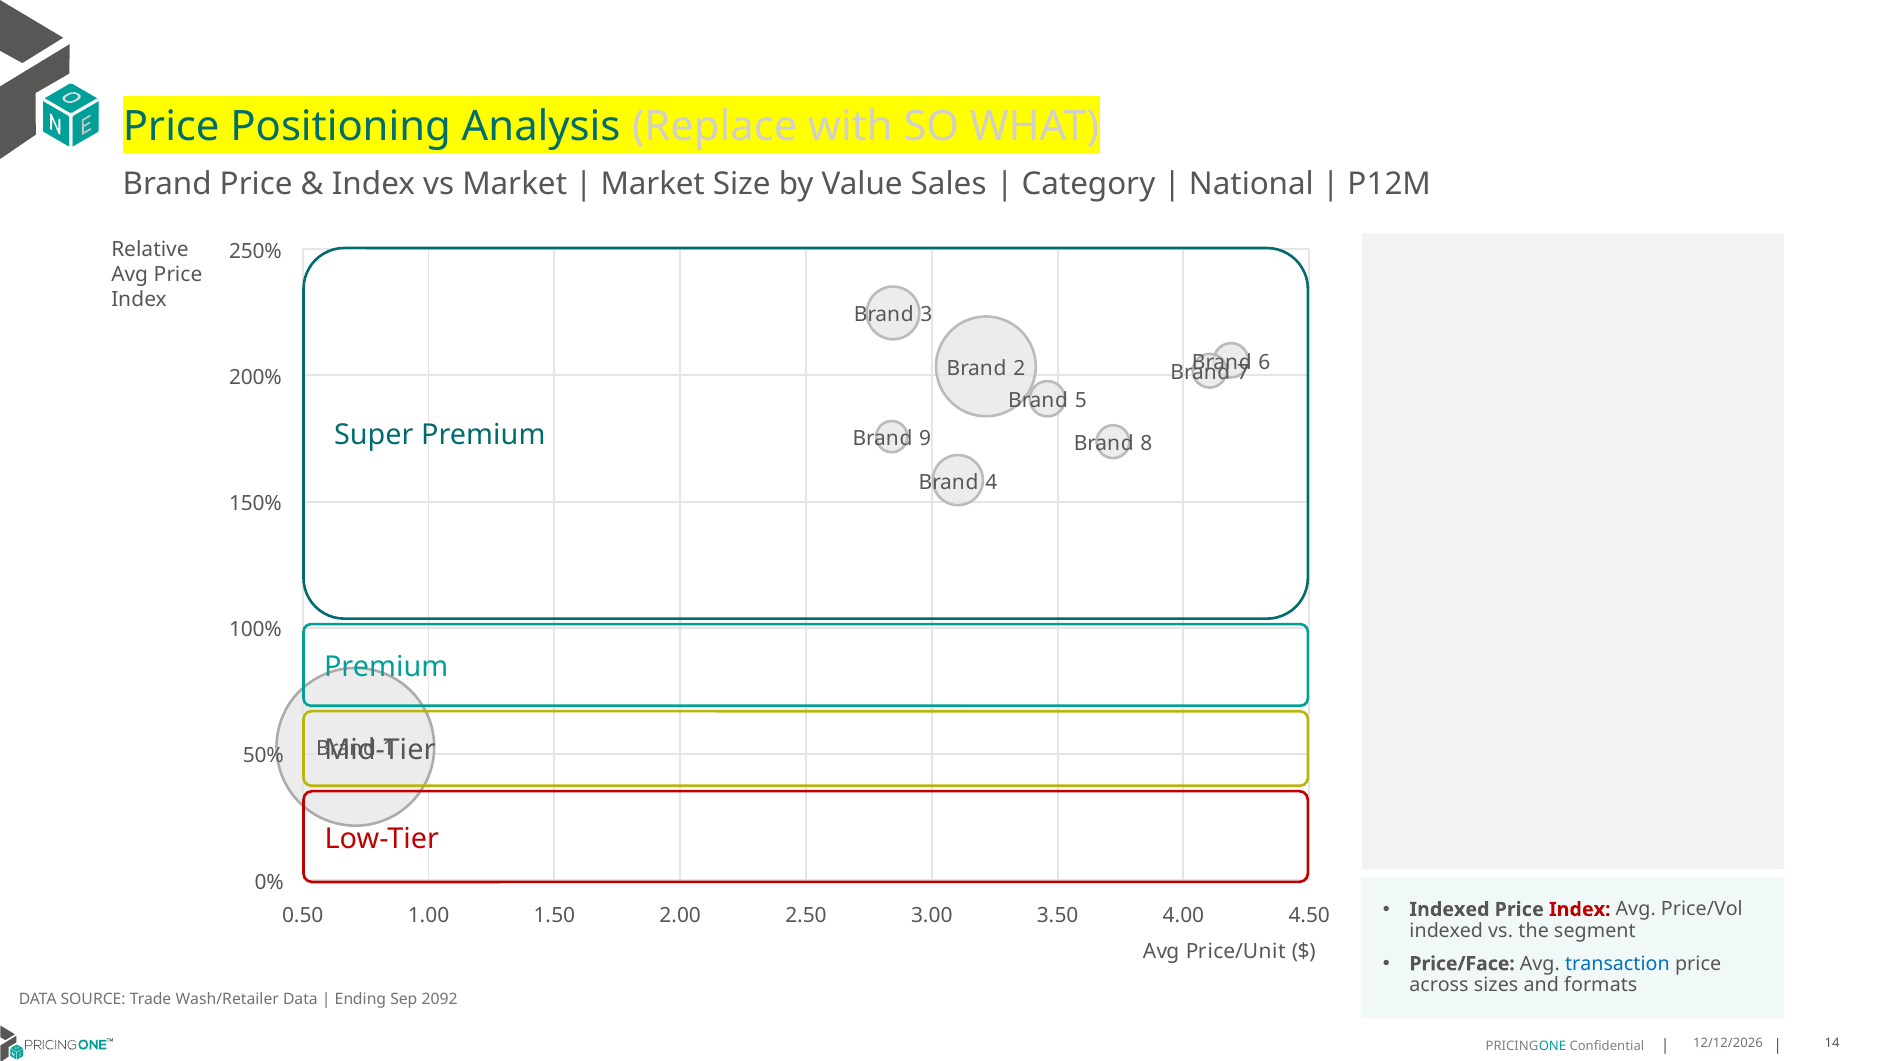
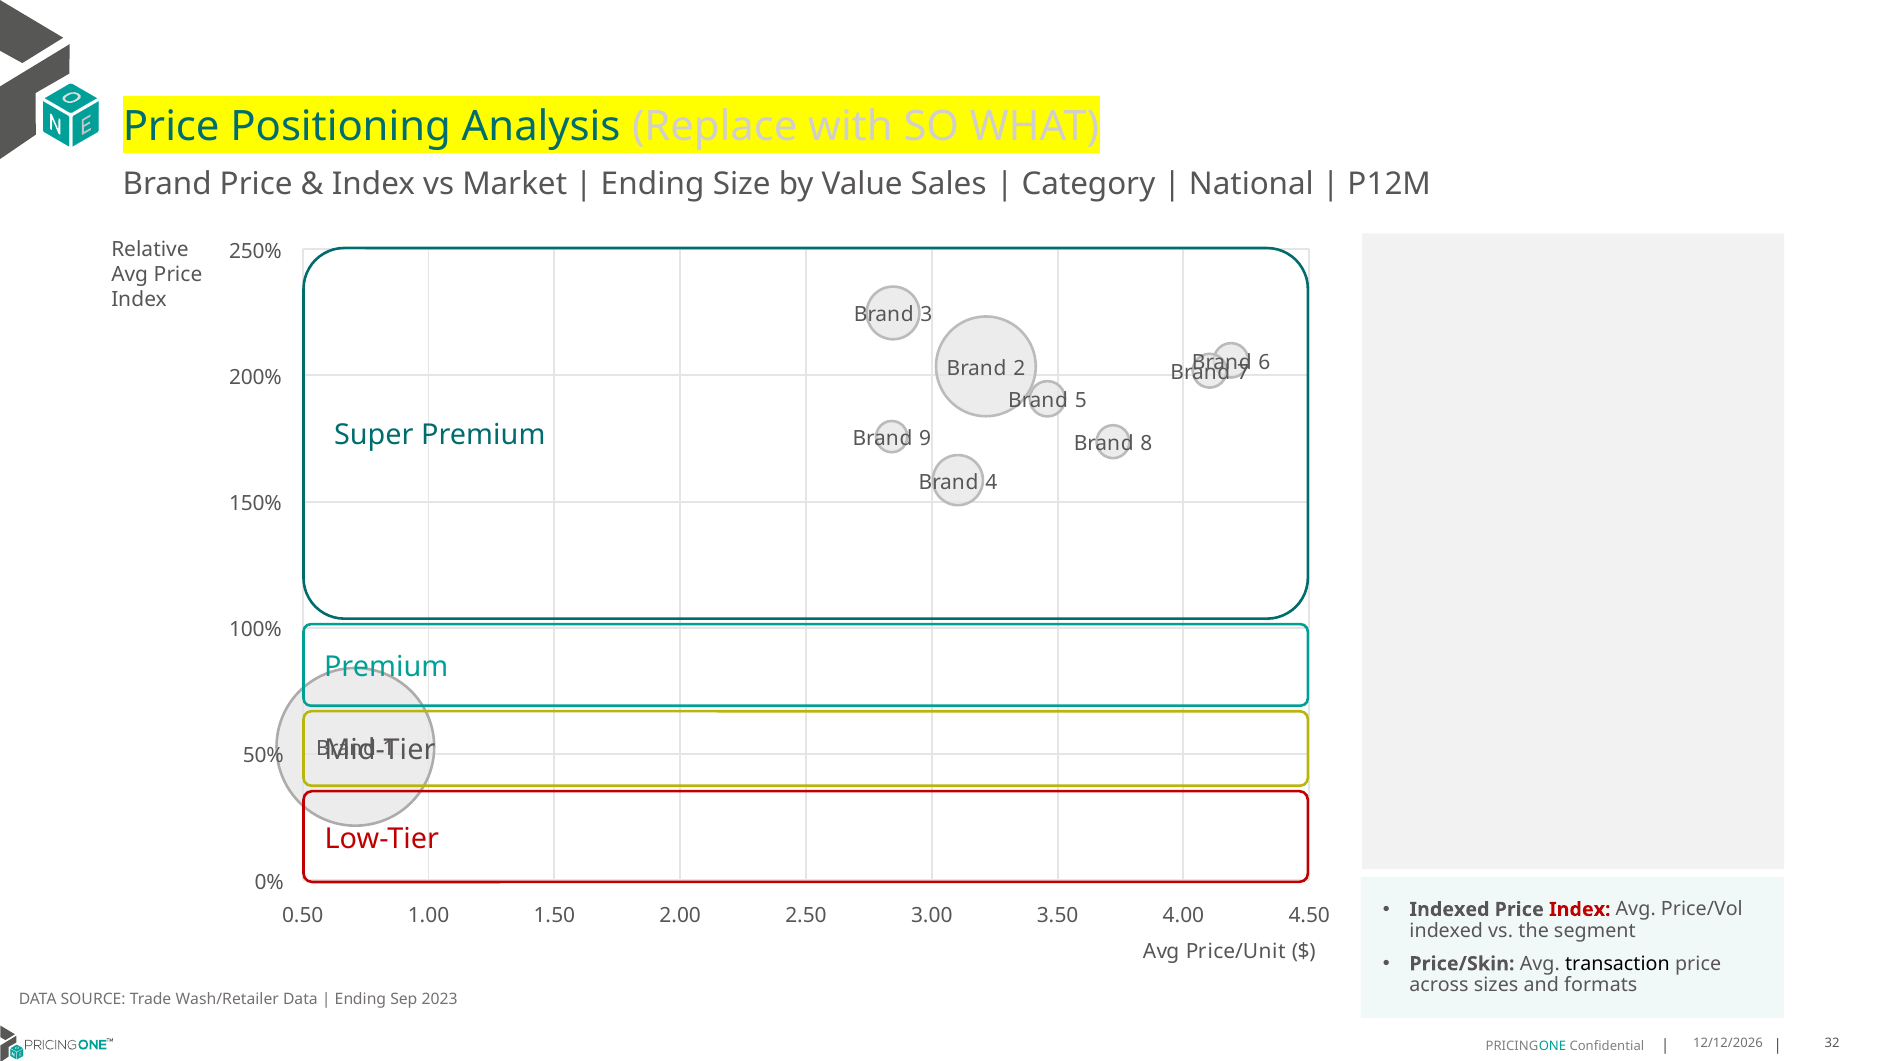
Market at (653, 184): Market -> Ending
Price/Face: Price/Face -> Price/Skin
transaction colour: blue -> black
2092: 2092 -> 2023
14: 14 -> 32
